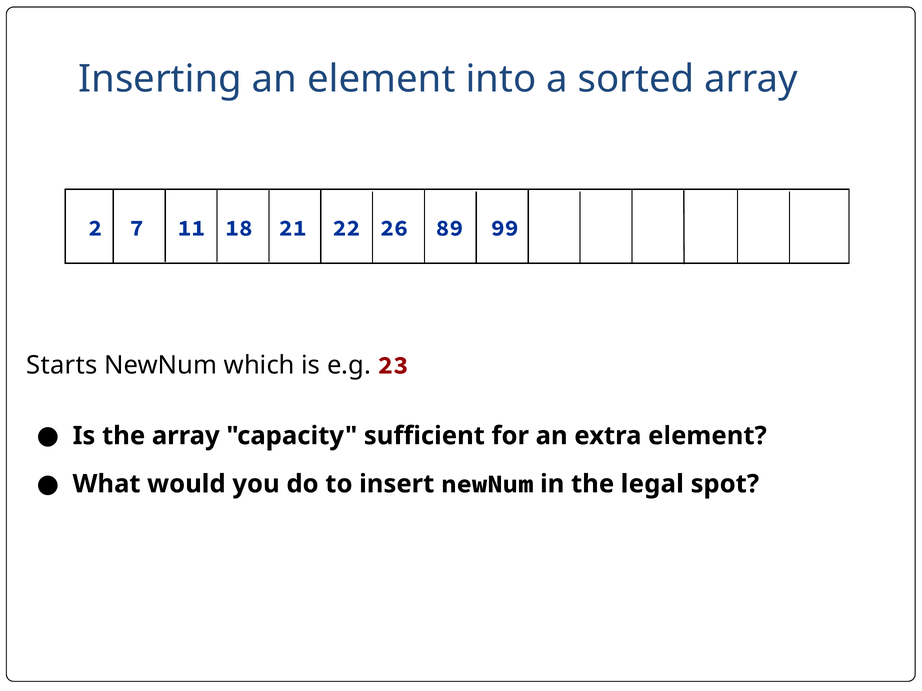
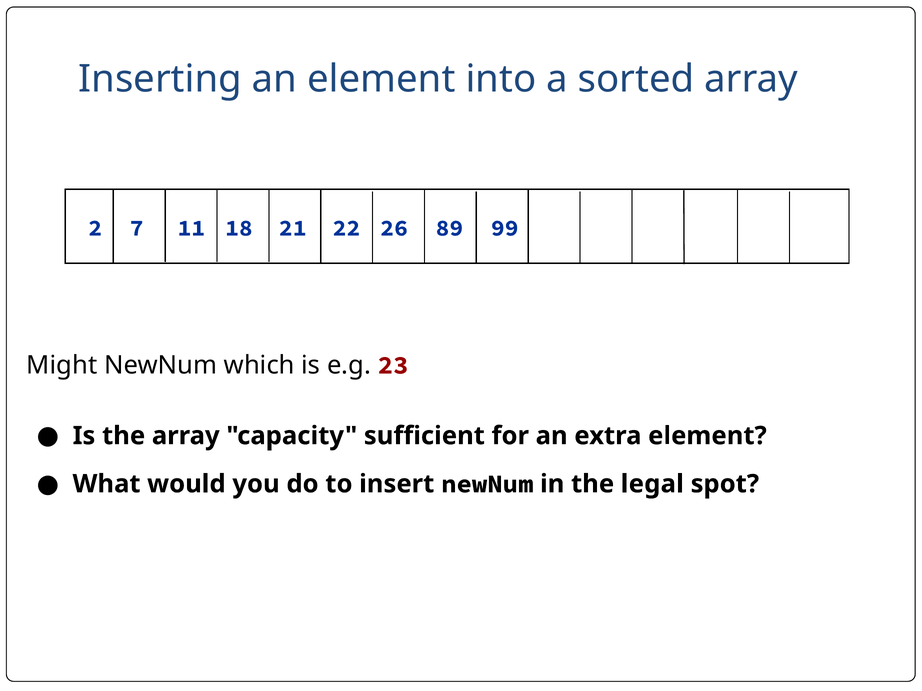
Starts: Starts -> Might
